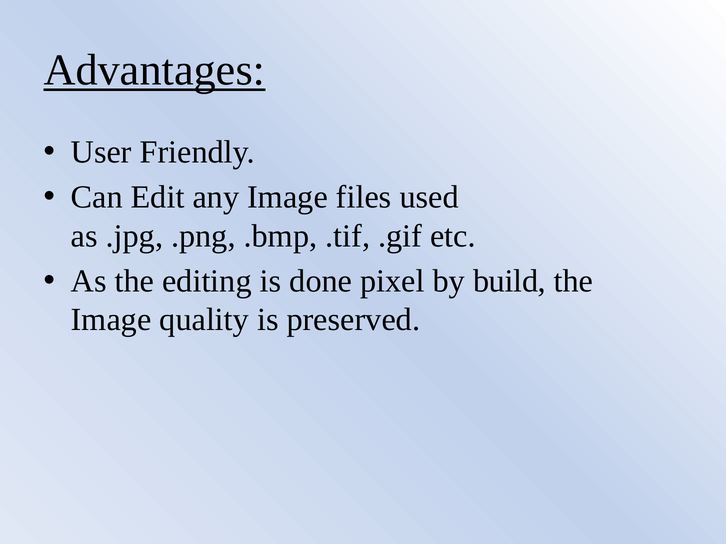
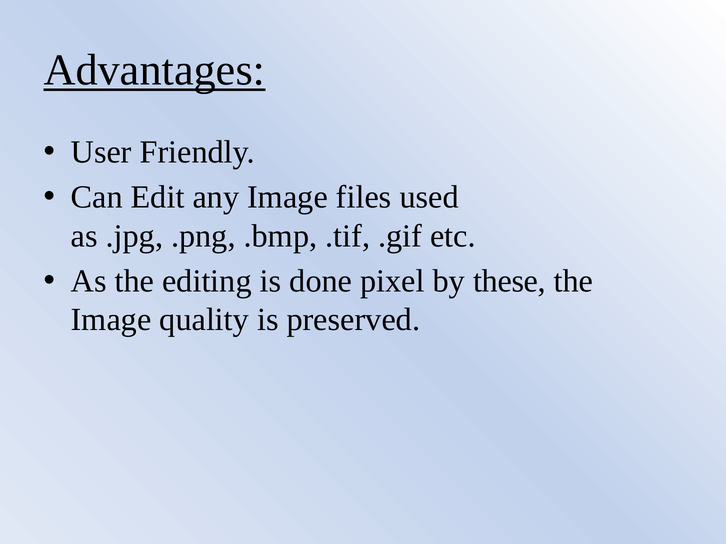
build: build -> these
